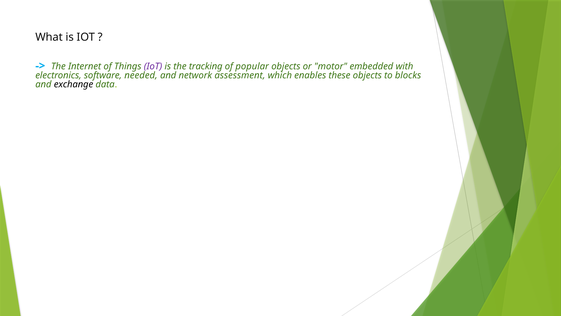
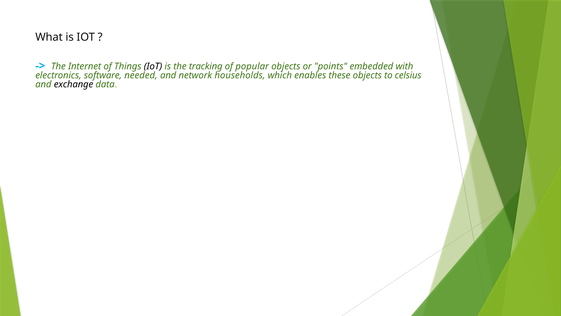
IoT at (153, 66) colour: purple -> black
motor: motor -> points
assessment: assessment -> households
blocks: blocks -> celsius
